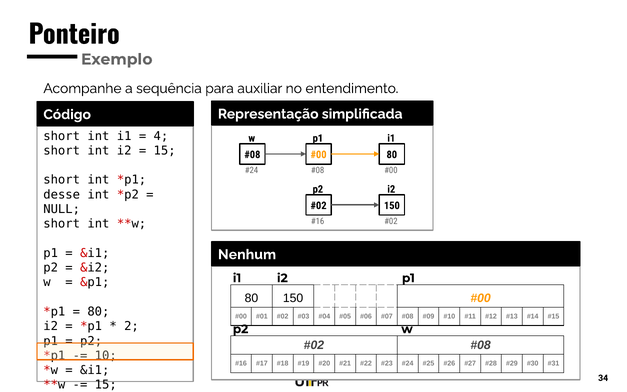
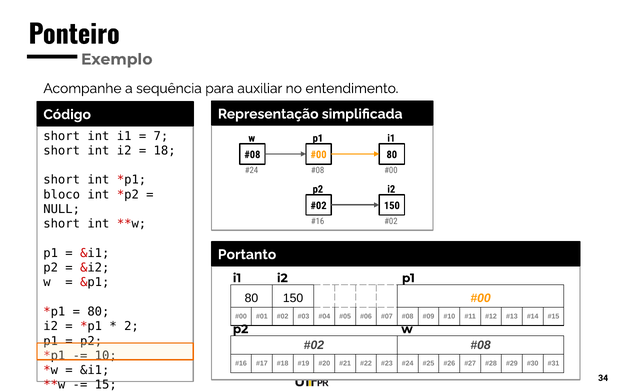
4: 4 -> 7
15 at (165, 151): 15 -> 18
desse: desse -> bloco
Nenhum: Nenhum -> Portanto
